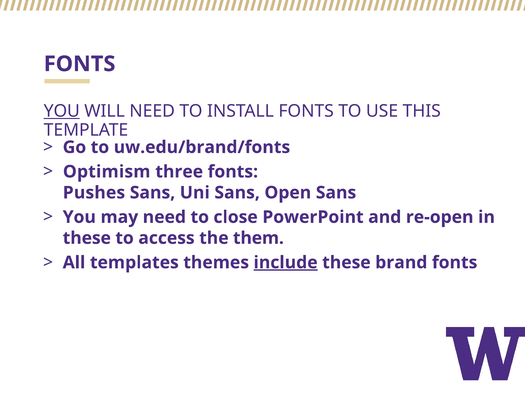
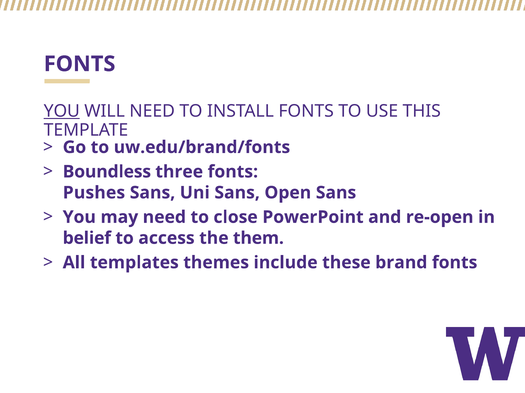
Optimism: Optimism -> Boundless
these at (87, 239): these -> belief
include underline: present -> none
